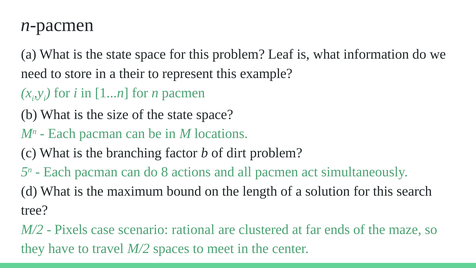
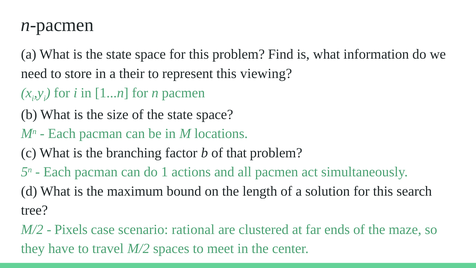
Leaf: Leaf -> Find
example: example -> viewing
dirt: dirt -> that
8: 8 -> 1
